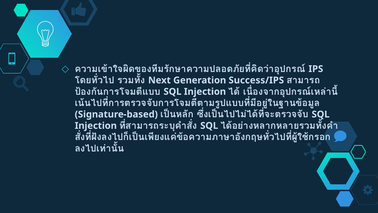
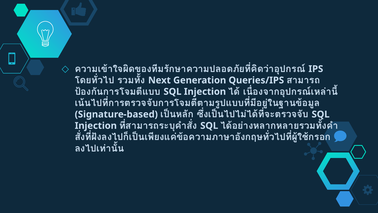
Success/IPS: Success/IPS -> Queries/IPS
